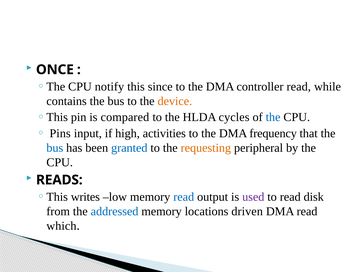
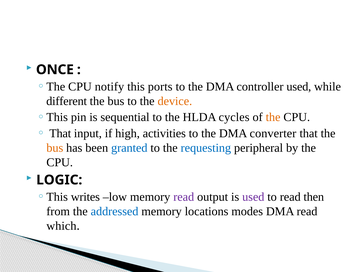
since: since -> ports
controller read: read -> used
contains: contains -> different
compared: compared -> sequential
the at (273, 117) colour: blue -> orange
Pins at (60, 134): Pins -> That
frequency: frequency -> converter
bus at (55, 148) colour: blue -> orange
requesting colour: orange -> blue
READS: READS -> LOGIC
read at (184, 197) colour: blue -> purple
disk: disk -> then
driven: driven -> modes
